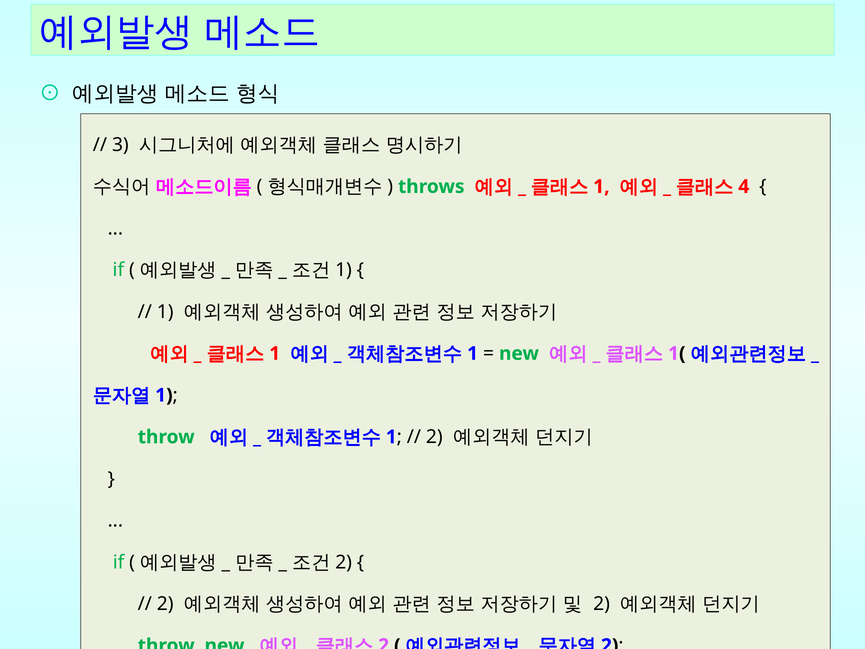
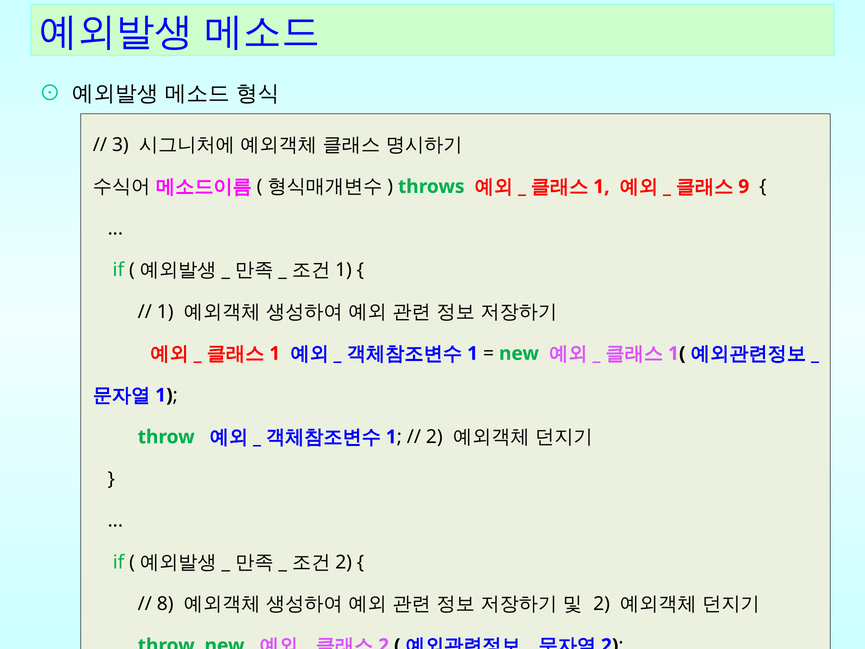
4: 4 -> 9
2 at (165, 604): 2 -> 8
